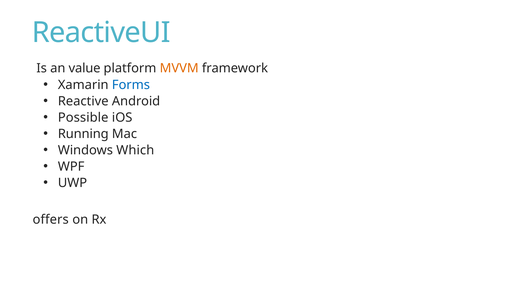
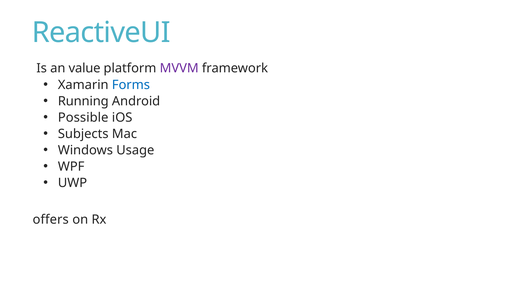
MVVM colour: orange -> purple
Reactive: Reactive -> Running
Running: Running -> Subjects
Which: Which -> Usage
